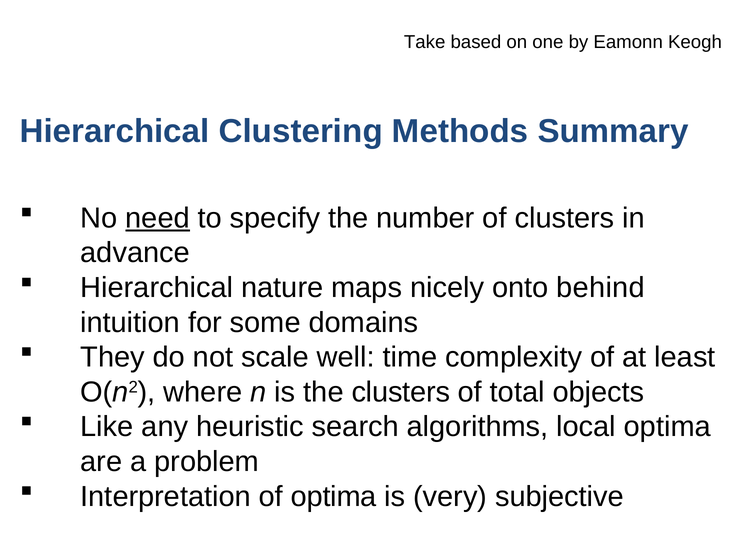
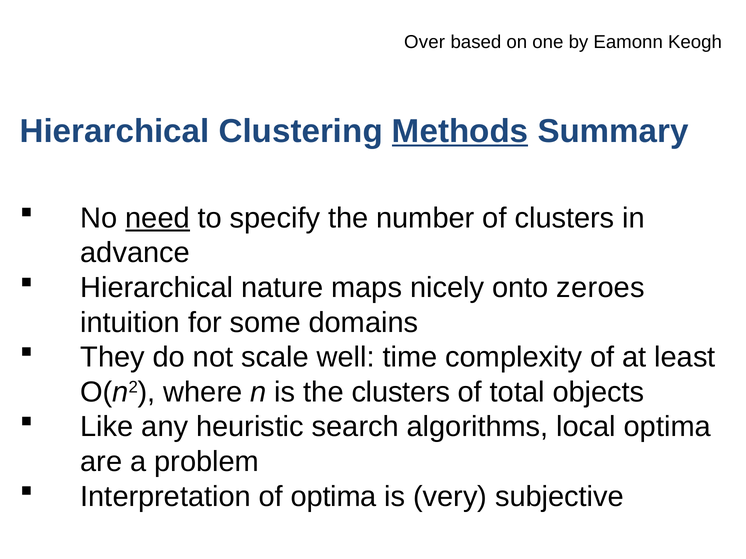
Take: Take -> Over
Methods underline: none -> present
behind: behind -> zeroes
